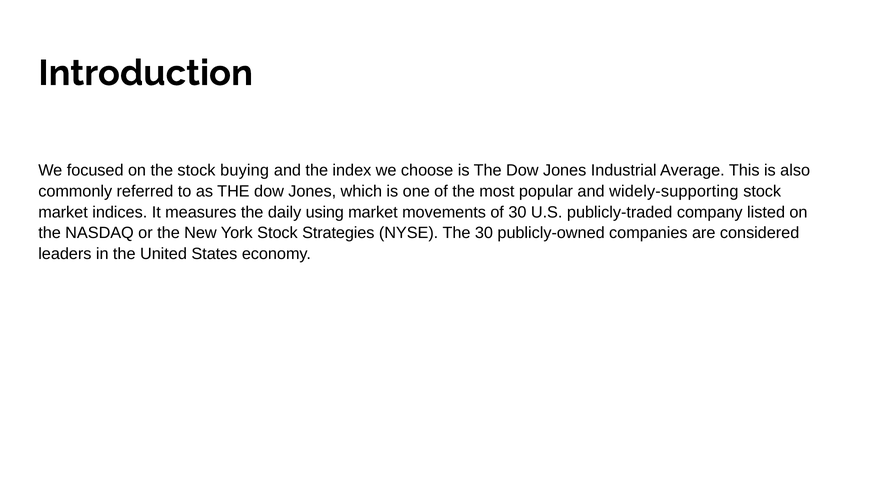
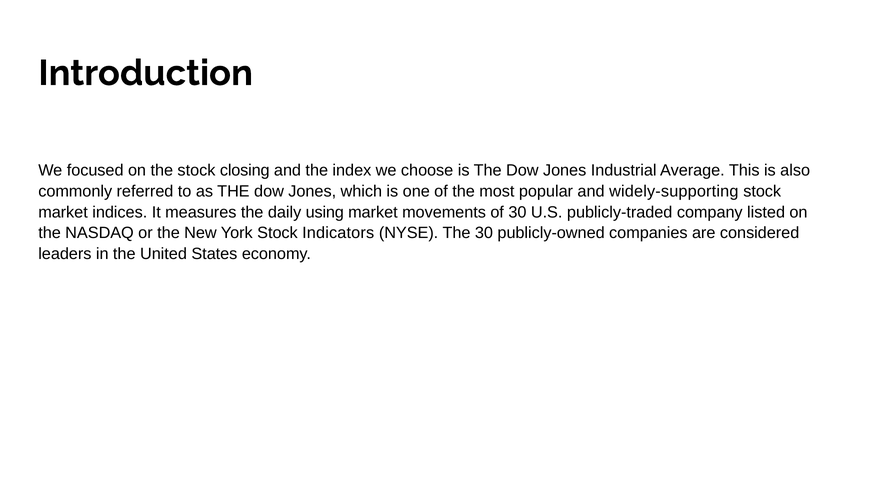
buying: buying -> closing
Strategies: Strategies -> Indicators
